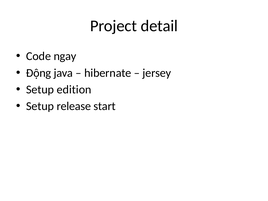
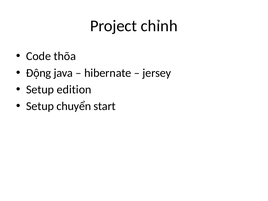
detail: detail -> chỉnh
ngay: ngay -> thõa
release: release -> chuyển
